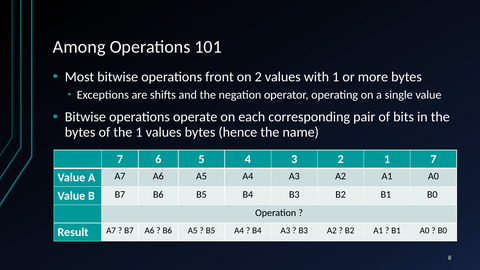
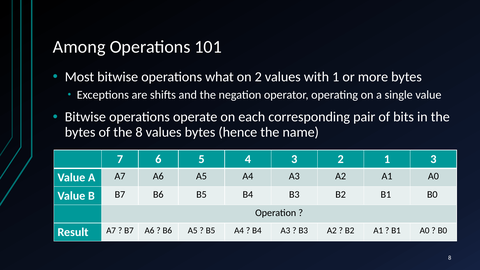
front: front -> what
the 1: 1 -> 8
1 7: 7 -> 3
